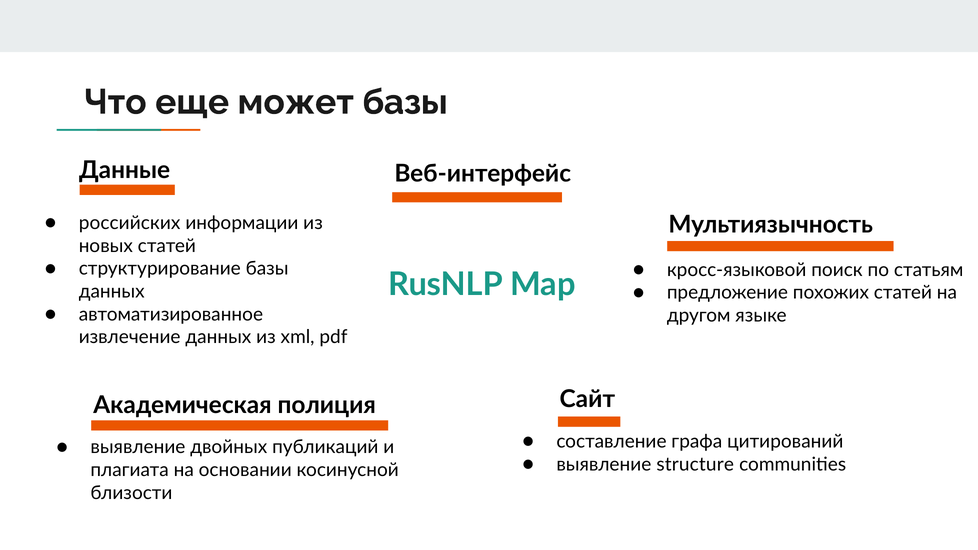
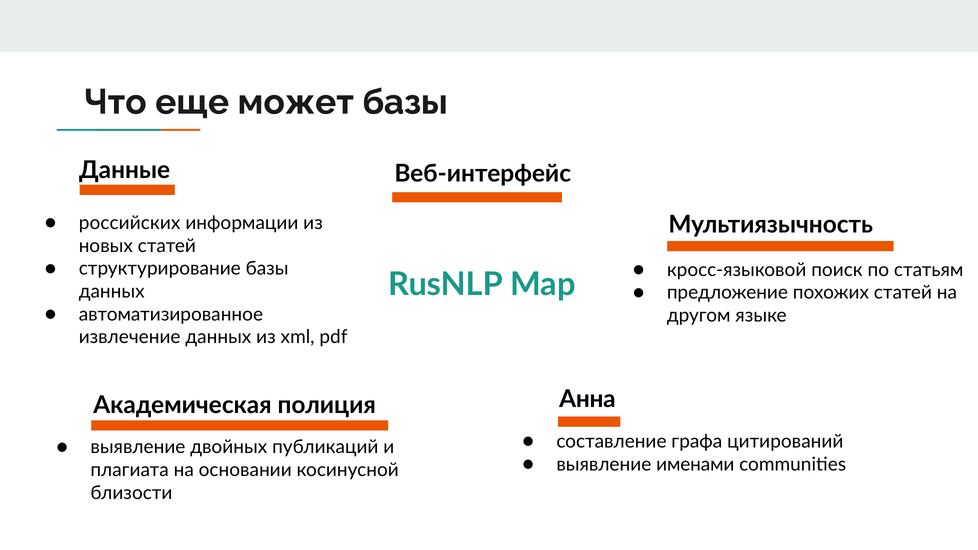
Сайт: Сайт -> Анна
structure: structure -> именами
